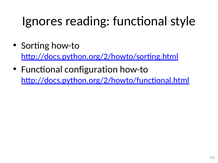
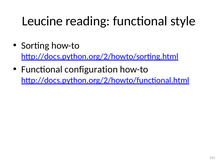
Ignores: Ignores -> Leucine
